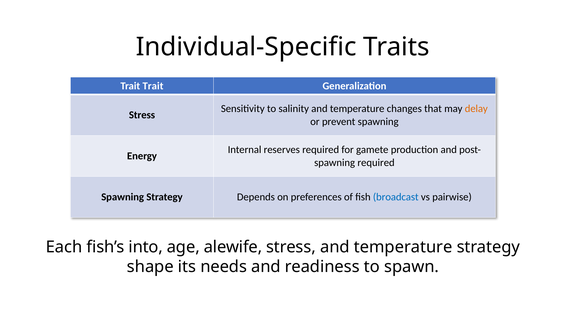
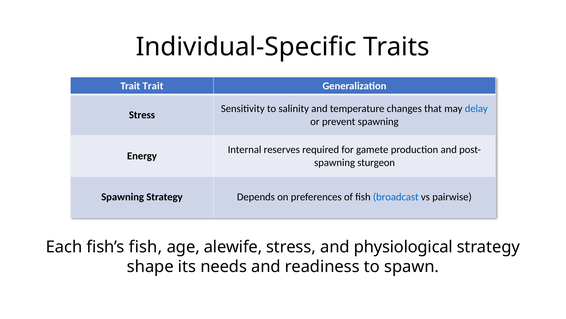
delay colour: orange -> blue
spawning required: required -> sturgeon
fish’s into: into -> fish
stress and temperature: temperature -> physiological
